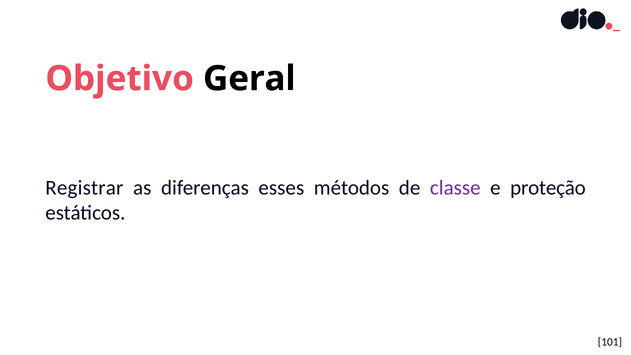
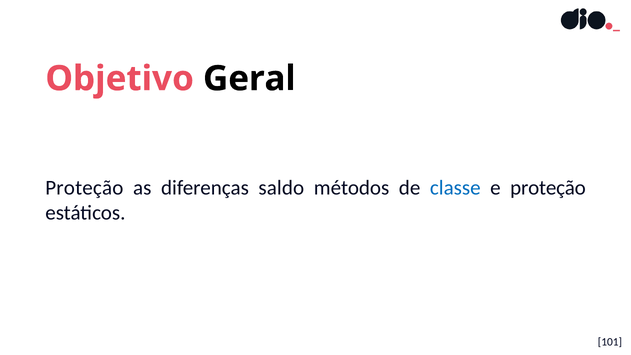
Registrar at (84, 188): Registrar -> Proteção
esses: esses -> saldo
classe colour: purple -> blue
